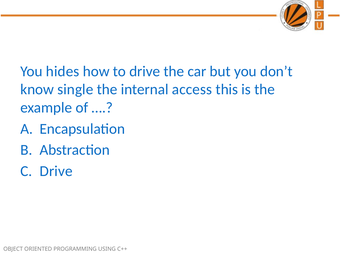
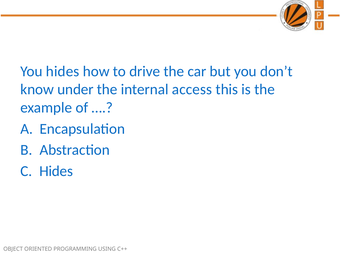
single: single -> under
Drive at (56, 171): Drive -> Hides
